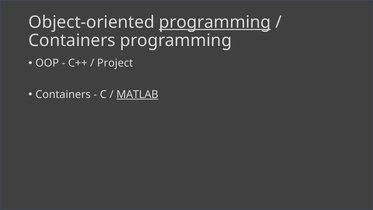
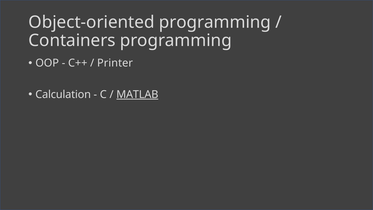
programming at (215, 22) underline: present -> none
Project: Project -> Printer
Containers at (63, 94): Containers -> Calculation
